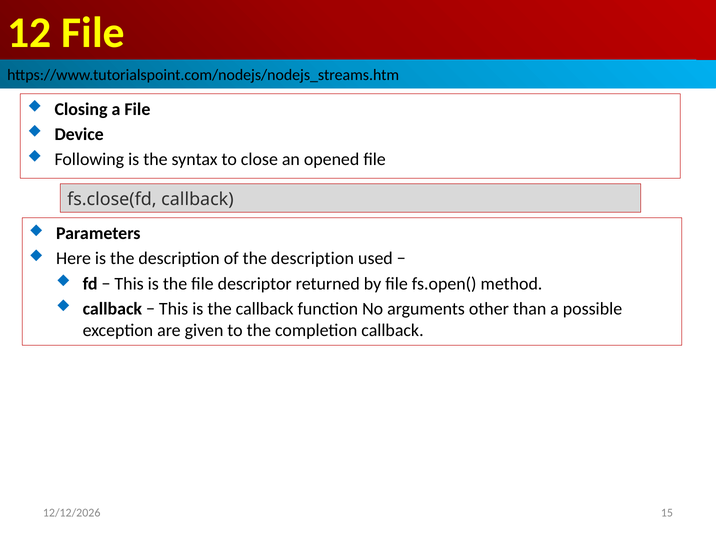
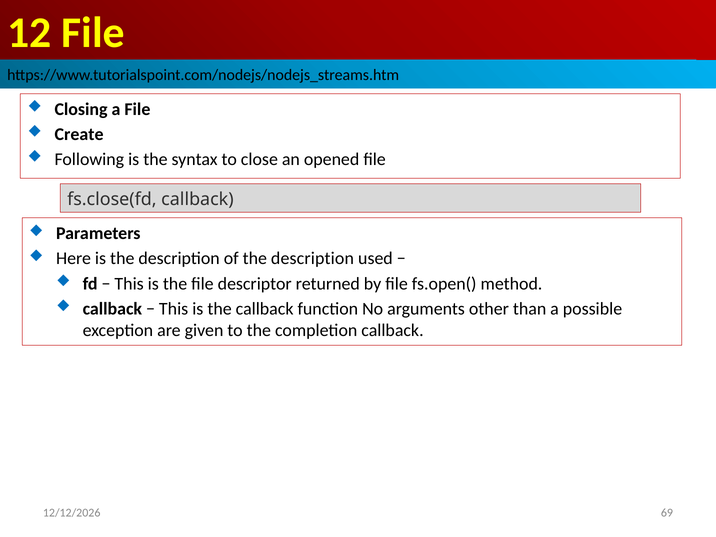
Device: Device -> Create
15: 15 -> 69
